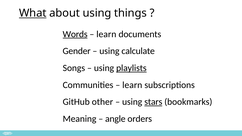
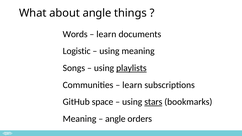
What underline: present -> none
about using: using -> angle
Words underline: present -> none
Gender: Gender -> Logistic
using calculate: calculate -> meaning
other: other -> space
